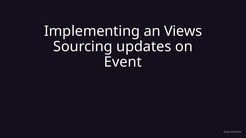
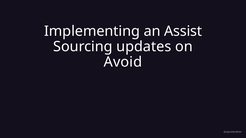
Views: Views -> Assist
Event: Event -> Avoid
